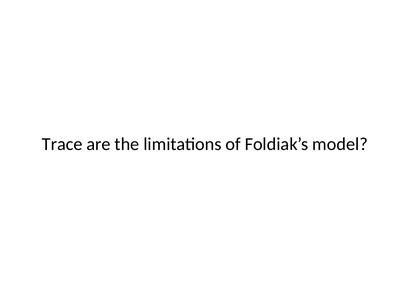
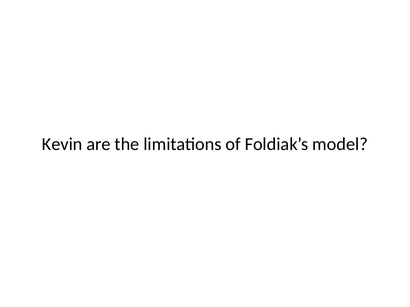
Trace: Trace -> Kevin
